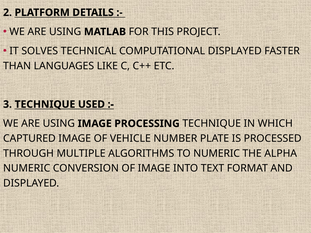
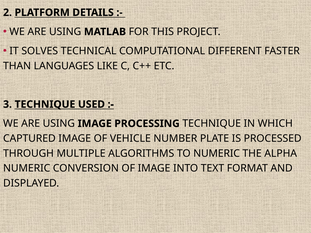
COMPUTATIONAL DISPLAYED: DISPLAYED -> DIFFERENT
